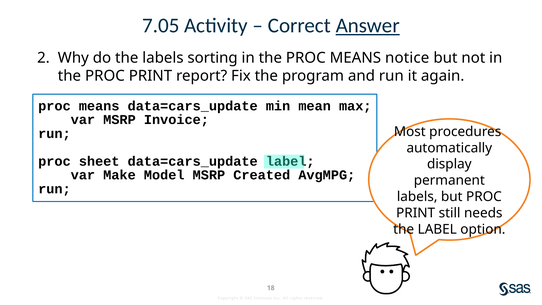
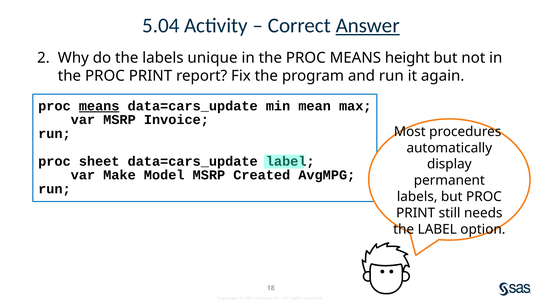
7.05: 7.05 -> 5.04
sorting: sorting -> unique
notice: notice -> height
means at (99, 106) underline: none -> present
